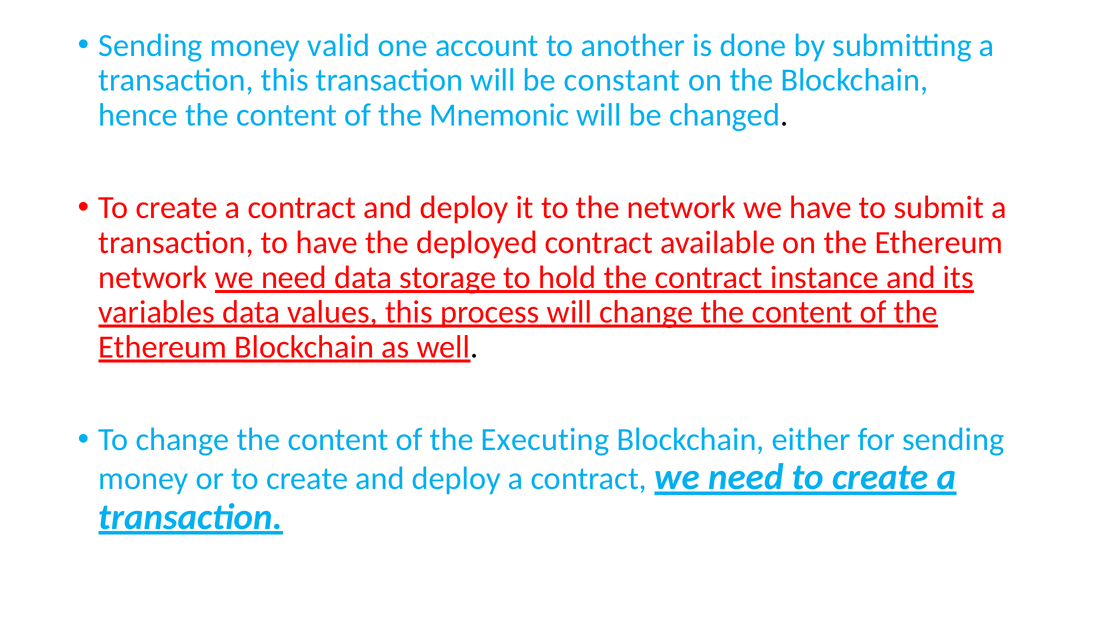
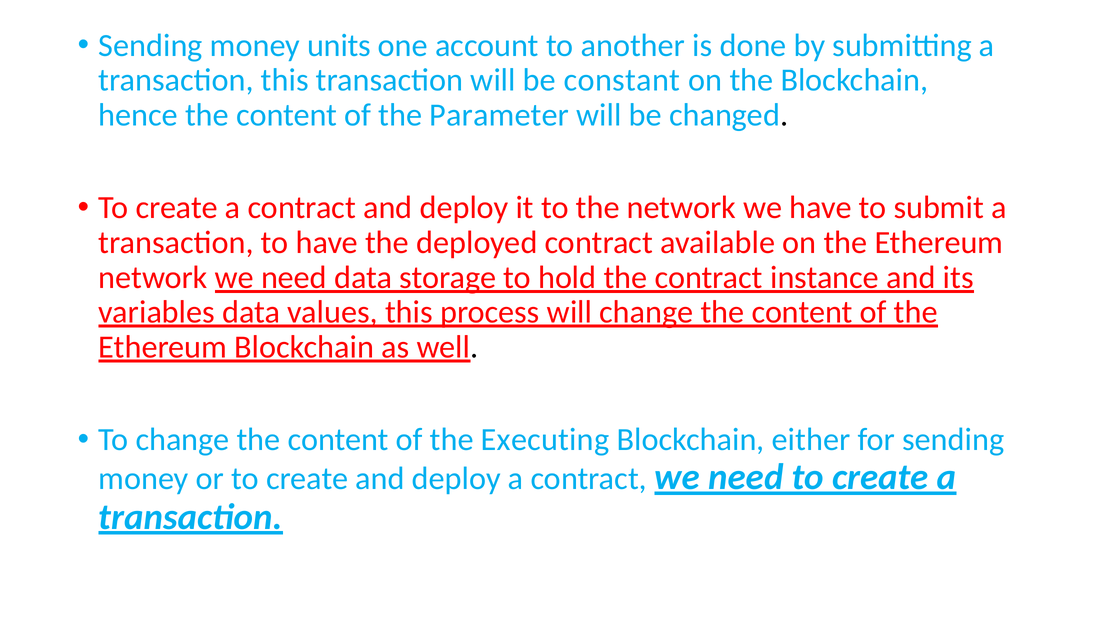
valid: valid -> units
Mnemonic: Mnemonic -> Parameter
